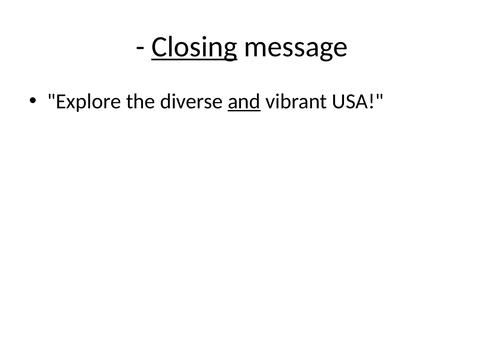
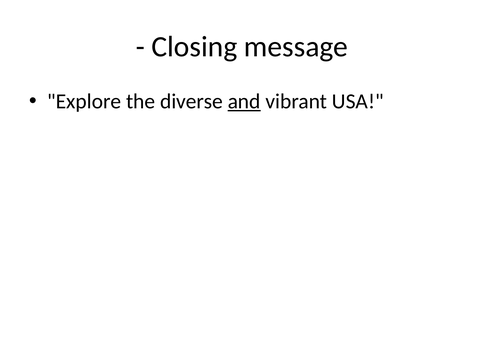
Closing underline: present -> none
